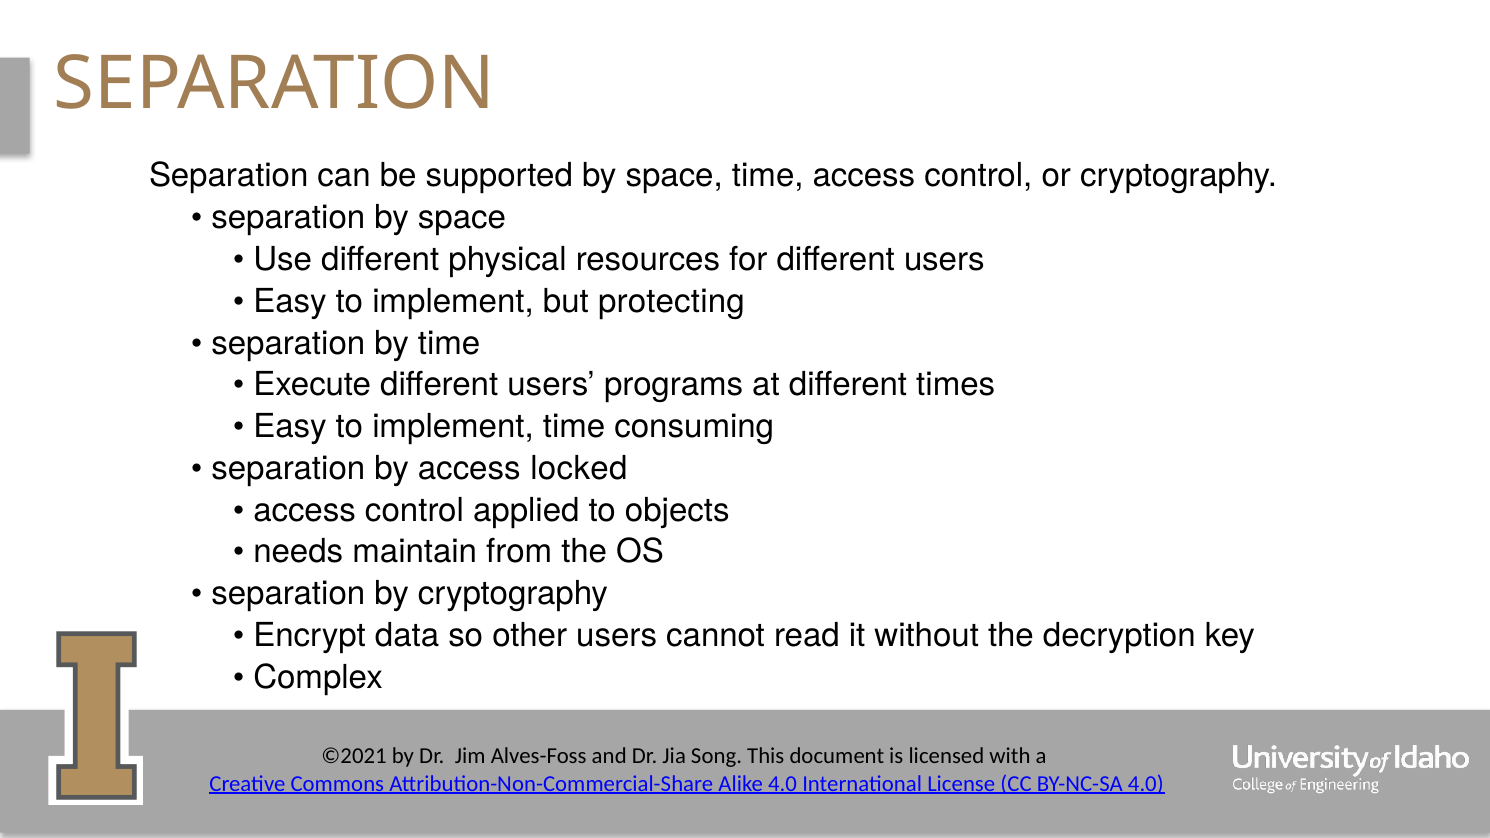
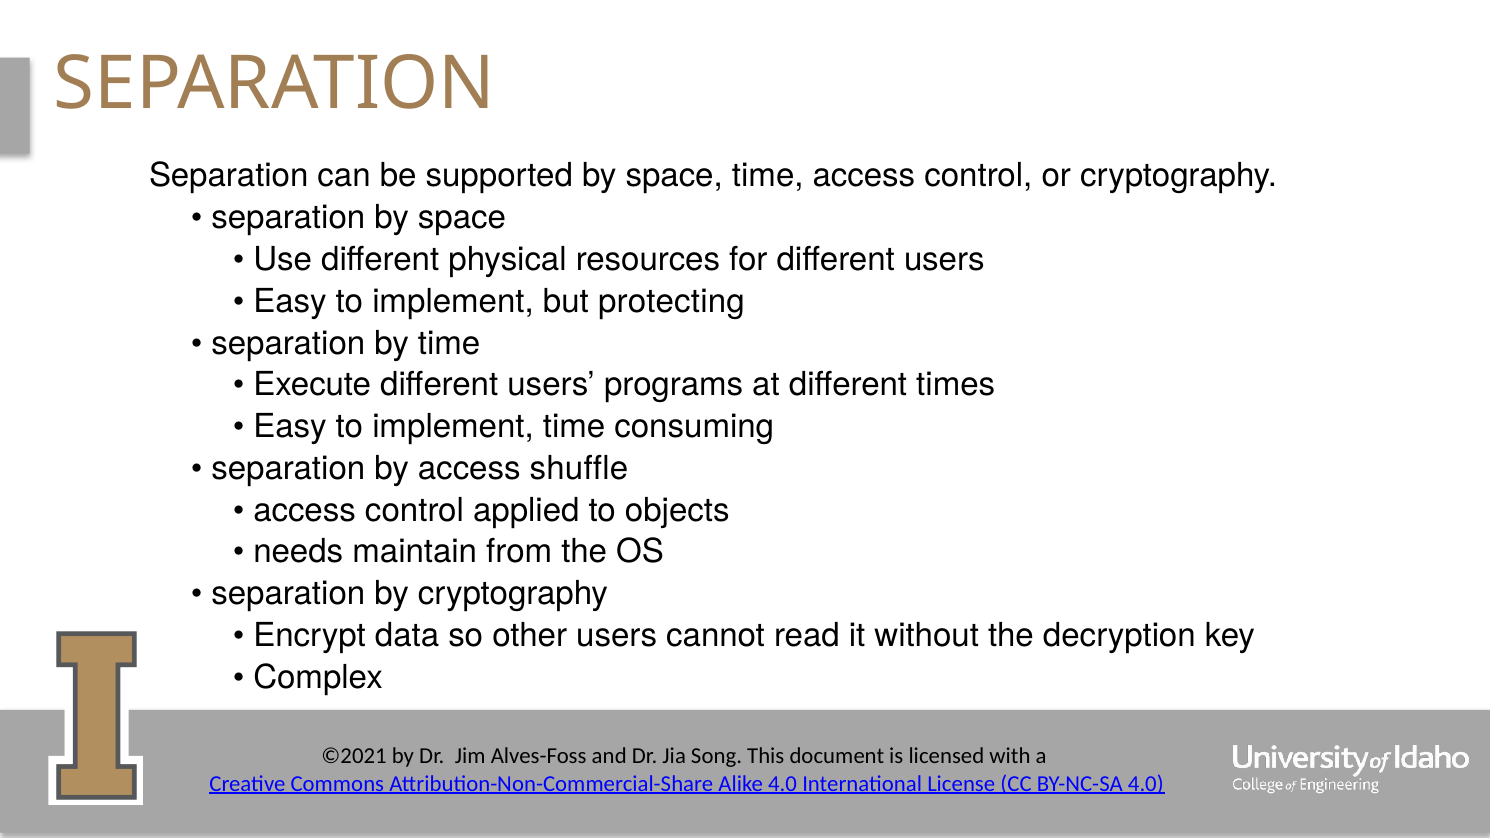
locked: locked -> shuffle
